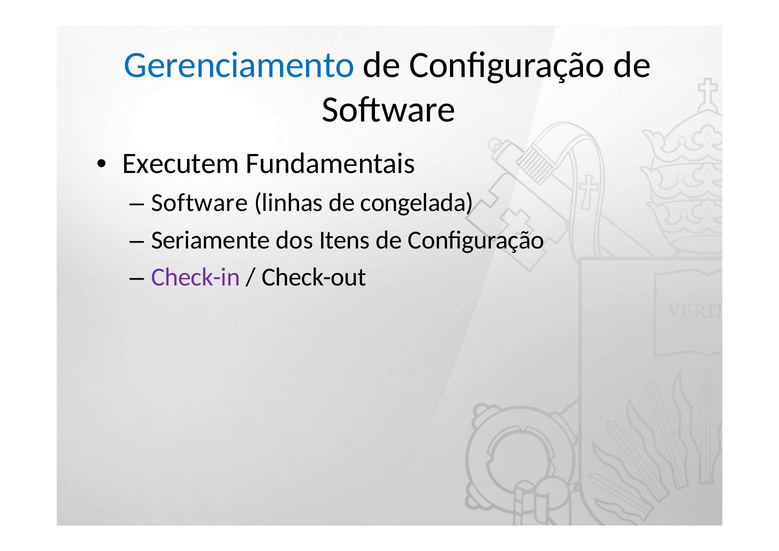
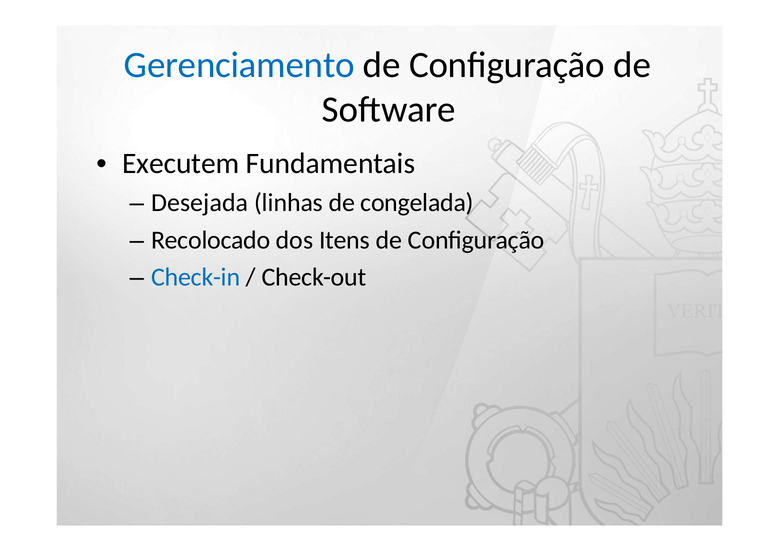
Software at (200, 203): Software -> Desejada
Seriamente: Seriamente -> Recolocado
Check-in colour: purple -> blue
